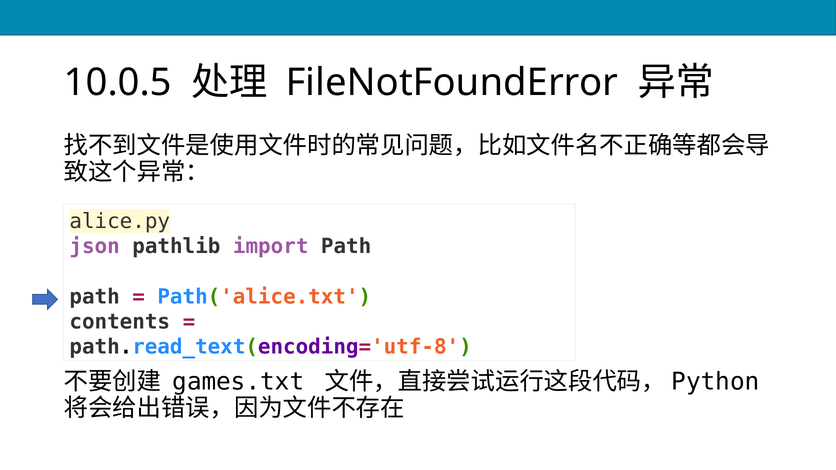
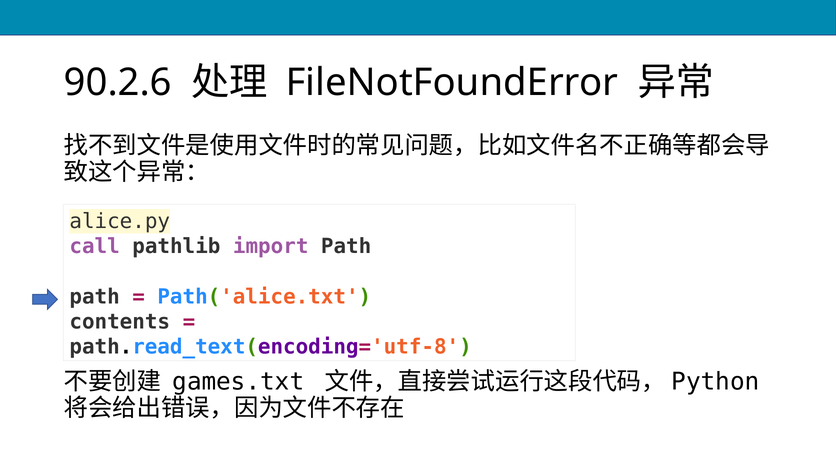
10.0.5: 10.0.5 -> 90.2.6
json: json -> call
